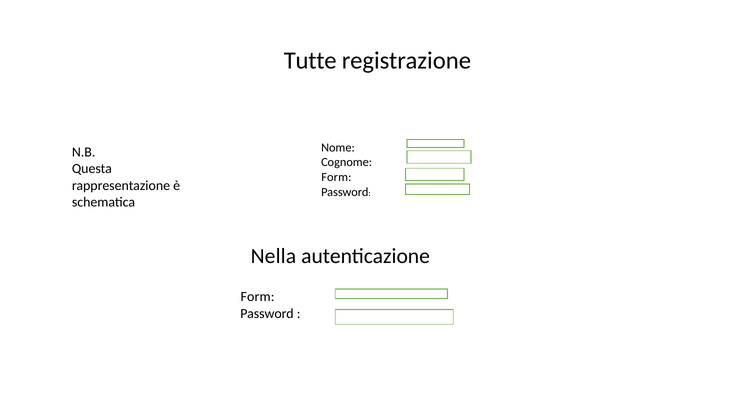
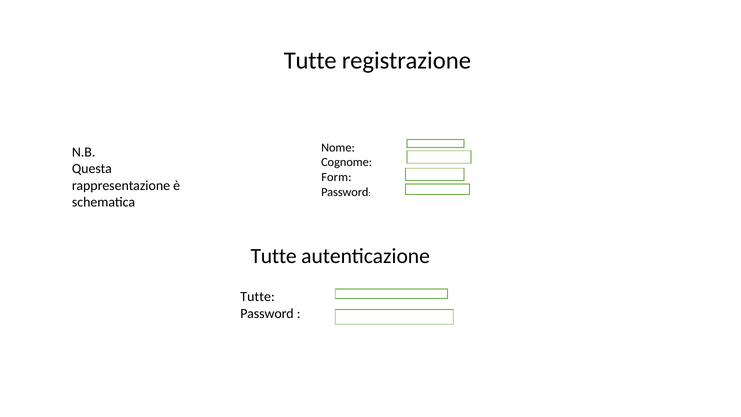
Nella at (273, 256): Nella -> Tutte
Form at (258, 297): Form -> Tutte
